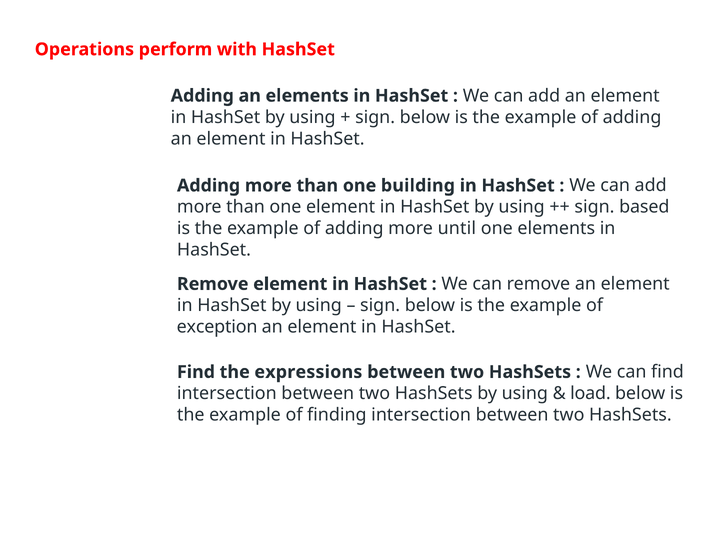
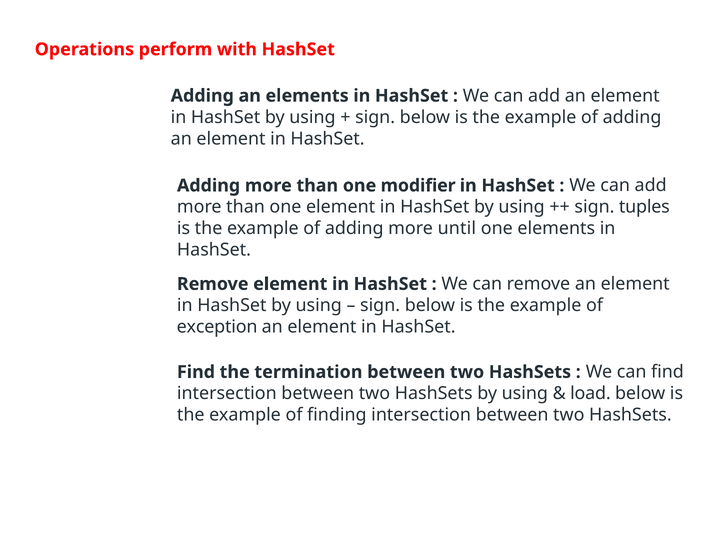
building: building -> modifier
based: based -> tuples
expressions: expressions -> termination
